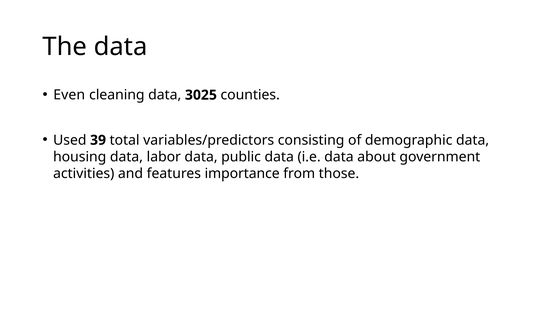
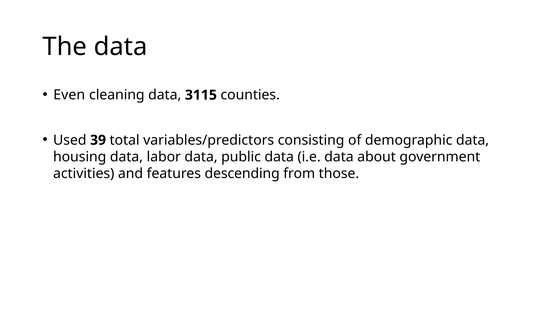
3025: 3025 -> 3115
importance: importance -> descending
